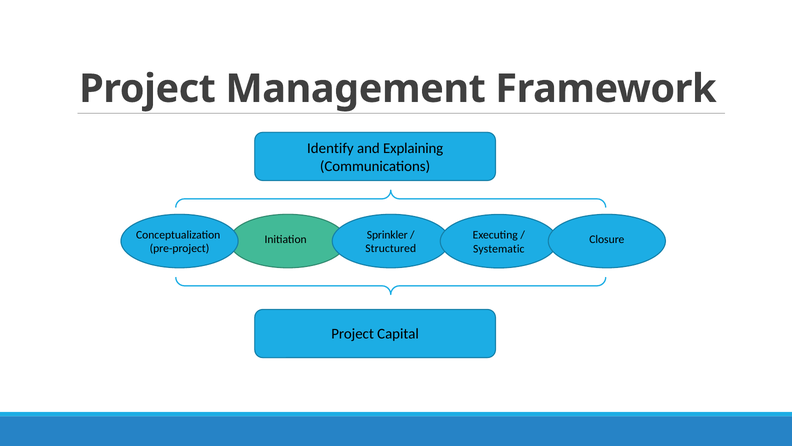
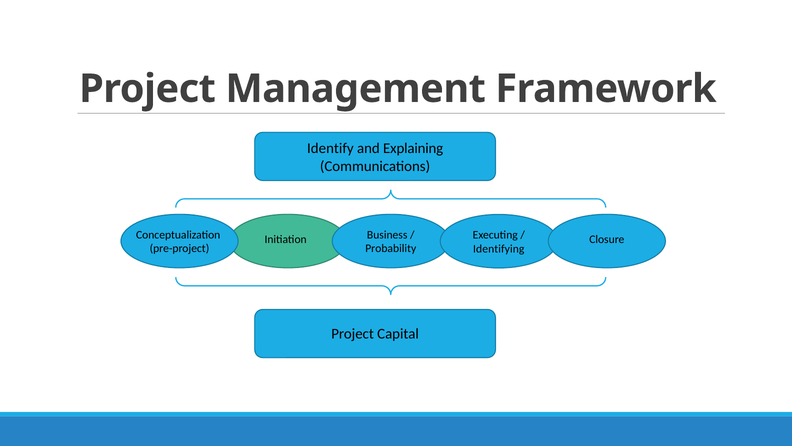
Sprinkler: Sprinkler -> Business
Structured: Structured -> Probability
Systematic: Systematic -> Identifying
